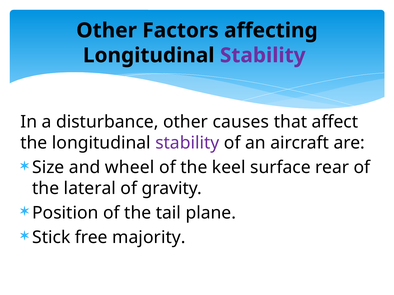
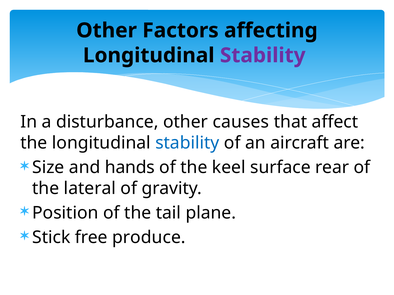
stability at (187, 143) colour: purple -> blue
wheel: wheel -> hands
majority: majority -> produce
